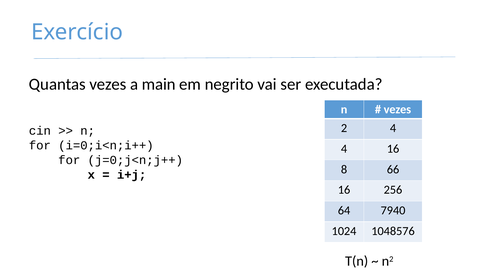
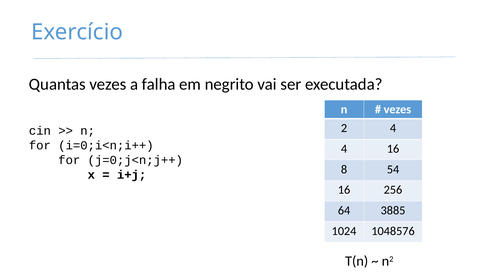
main: main -> falha
66: 66 -> 54
7940: 7940 -> 3885
